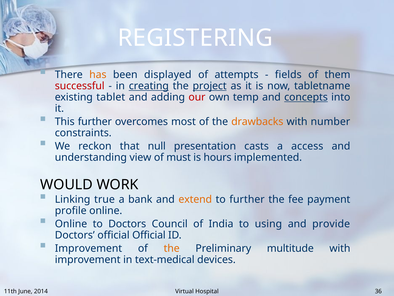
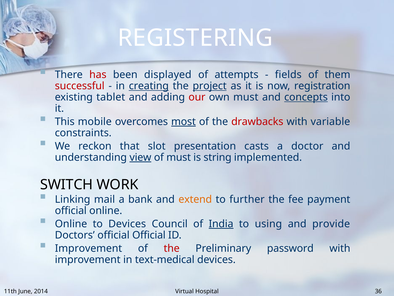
has colour: orange -> red
tabletname: tabletname -> registration
own temp: temp -> must
This further: further -> mobile
most underline: none -> present
drawbacks colour: orange -> red
number: number -> variable
null: null -> slot
access: access -> doctor
view underline: none -> present
hours: hours -> string
WOULD: WOULD -> SWITCH
true: true -> mail
profile at (71, 210): profile -> official
to Doctors: Doctors -> Devices
India underline: none -> present
the at (172, 248) colour: orange -> red
multitude: multitude -> password
